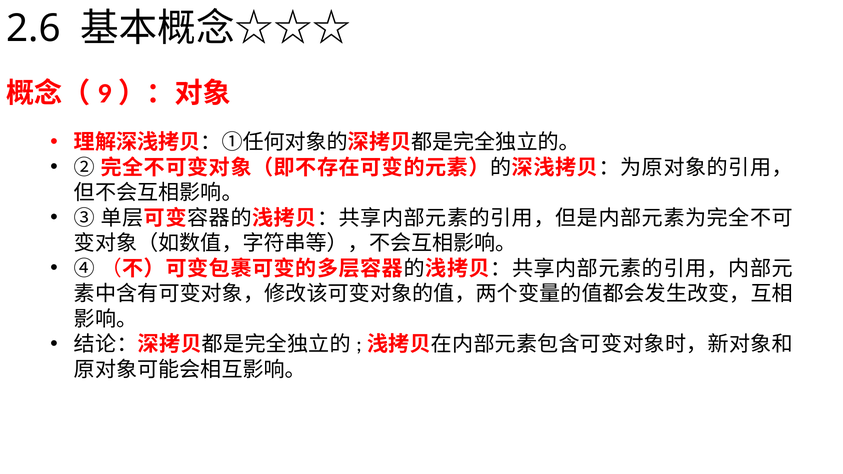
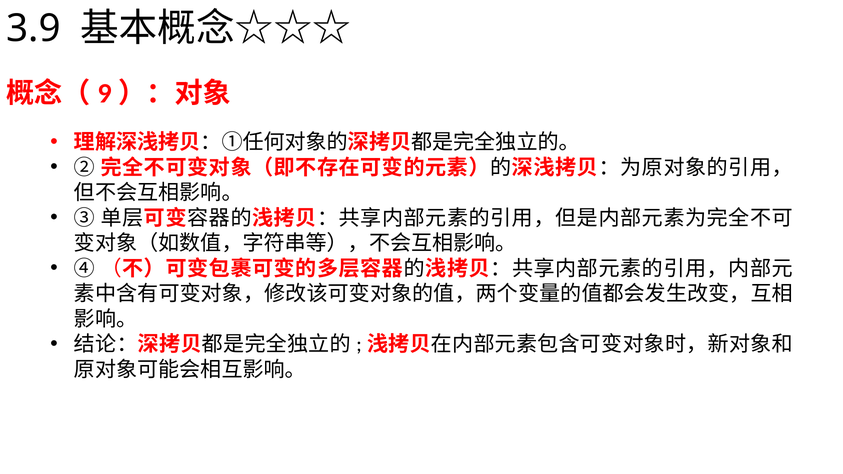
2.6: 2.6 -> 3.9
